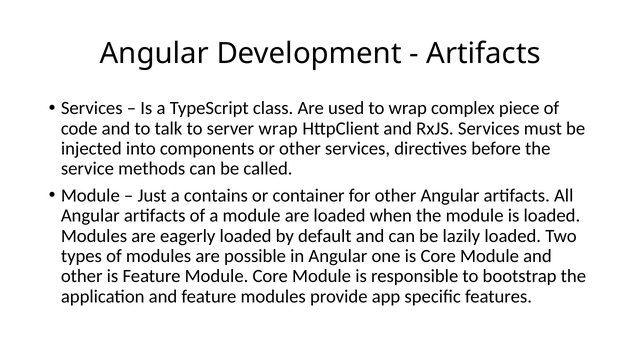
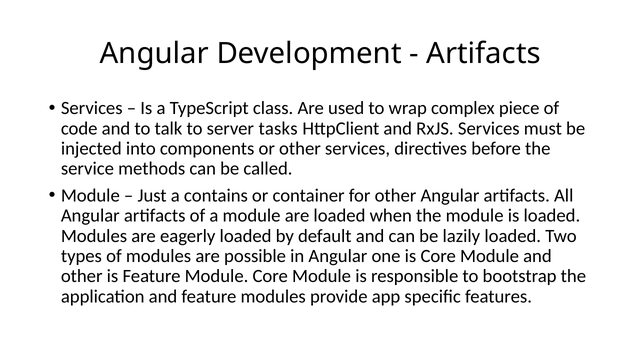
server wrap: wrap -> tasks
